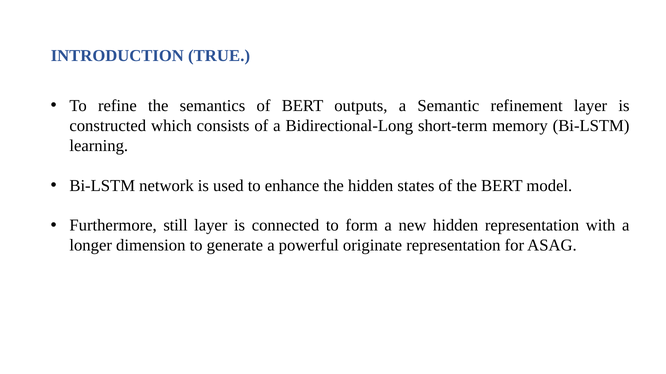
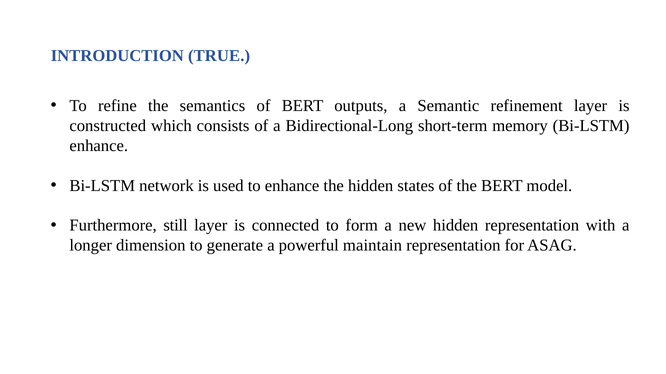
learning at (99, 146): learning -> enhance
originate: originate -> maintain
